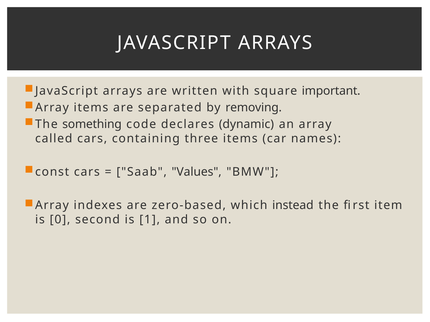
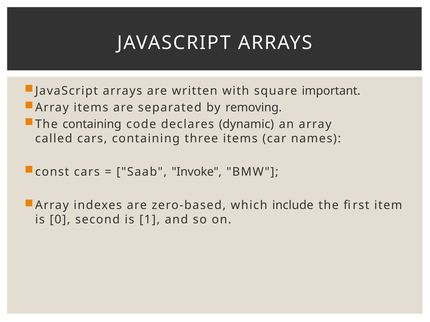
The something: something -> containing
Values: Values -> Invoke
instead: instead -> include
